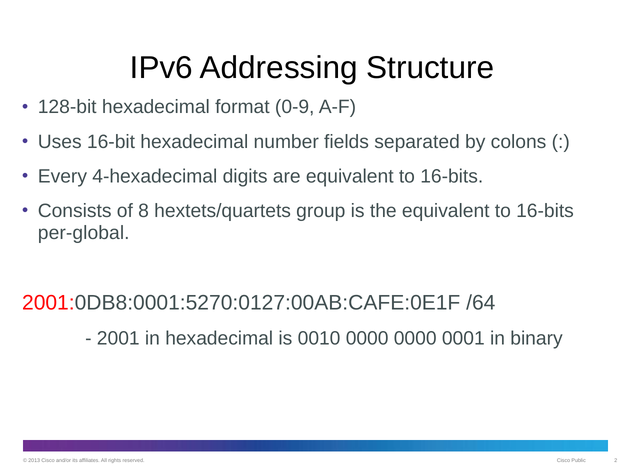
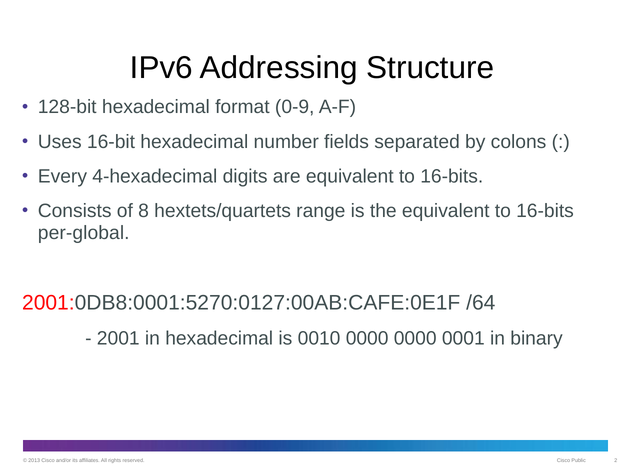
group: group -> range
